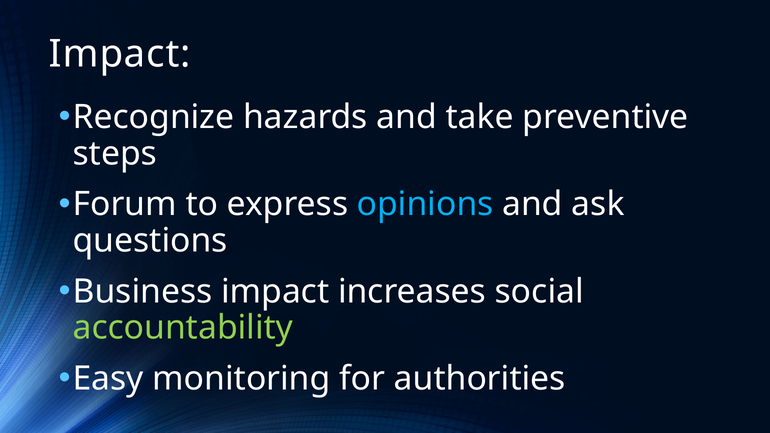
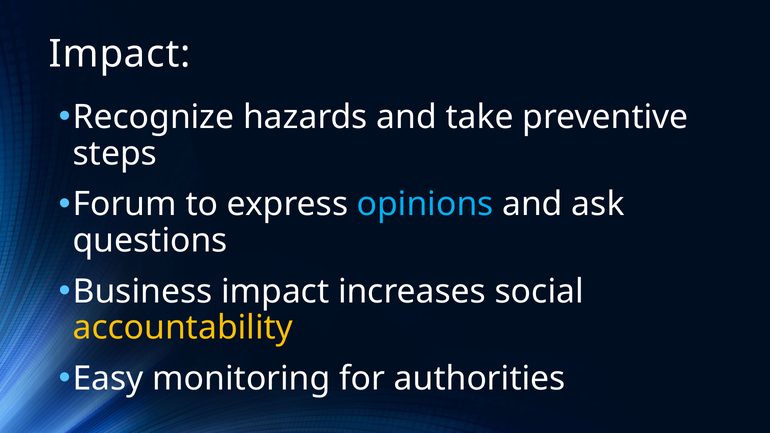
accountability colour: light green -> yellow
